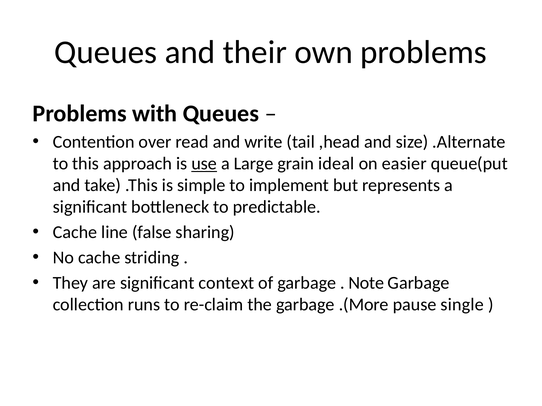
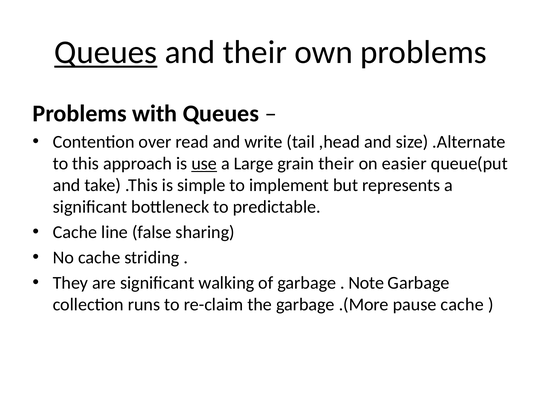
Queues at (106, 52) underline: none -> present
grain ideal: ideal -> their
context: context -> walking
pause single: single -> cache
